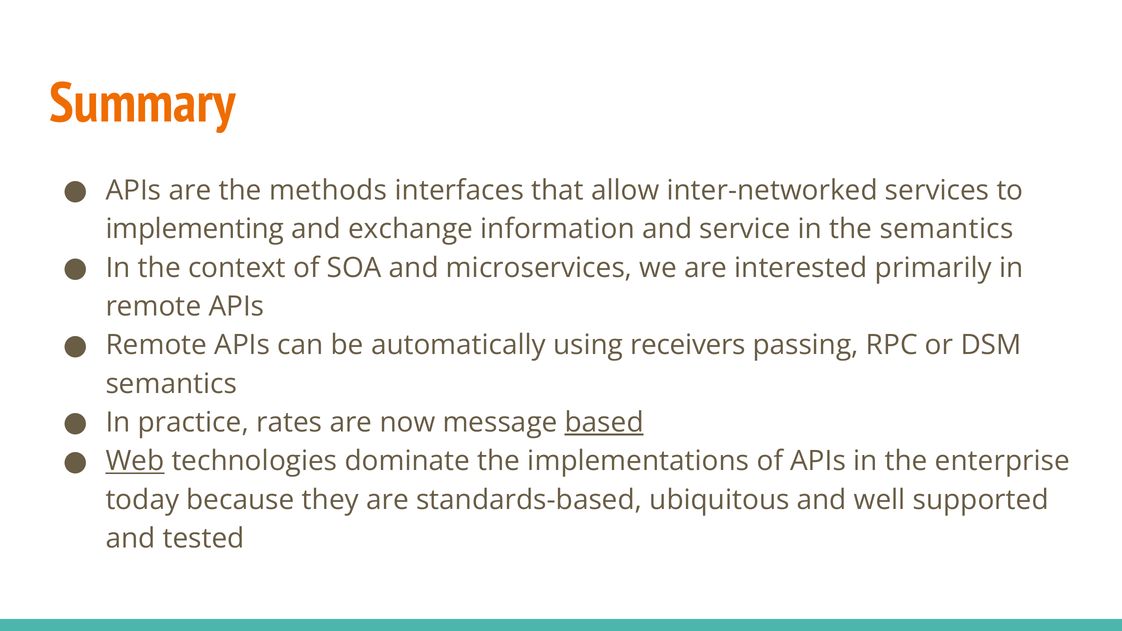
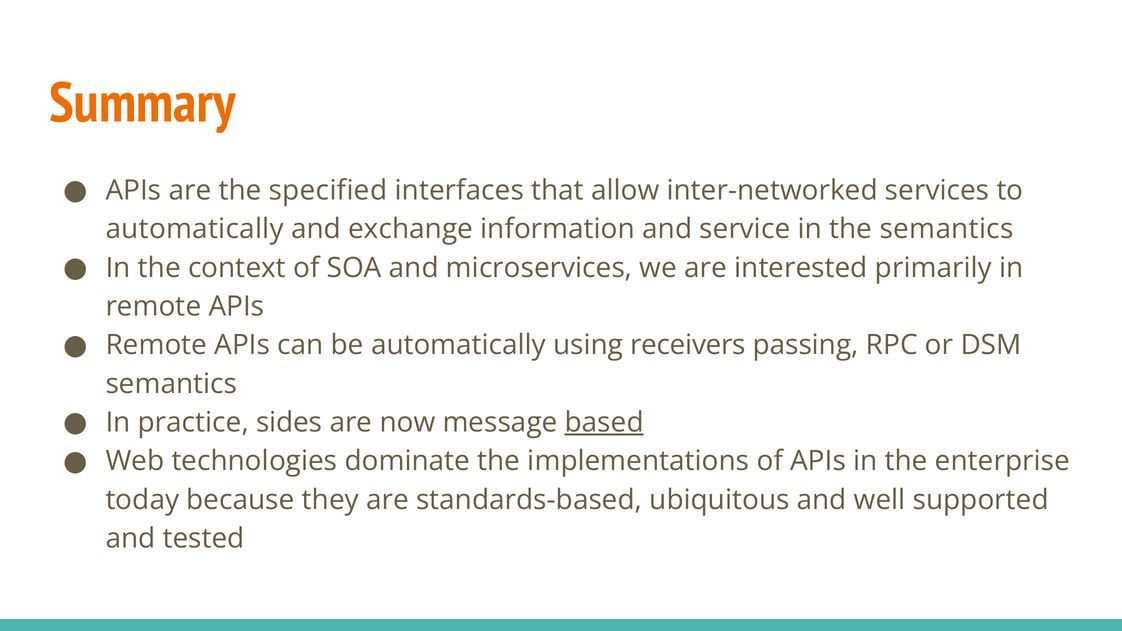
methods: methods -> specified
implementing at (195, 229): implementing -> automatically
rates: rates -> sides
Web underline: present -> none
